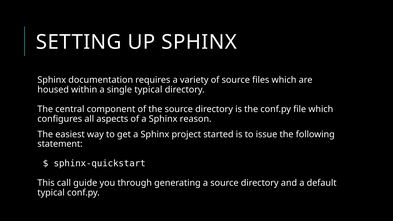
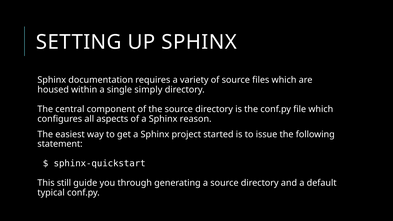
single typical: typical -> simply
call: call -> still
